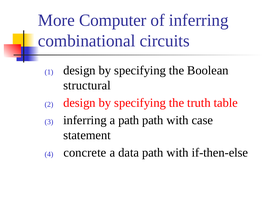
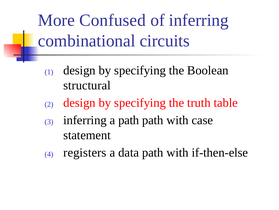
Computer: Computer -> Confused
concrete: concrete -> registers
